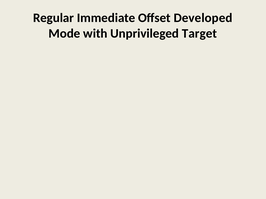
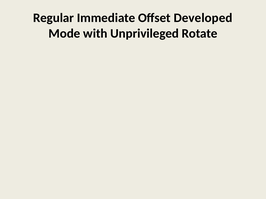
Target: Target -> Rotate
